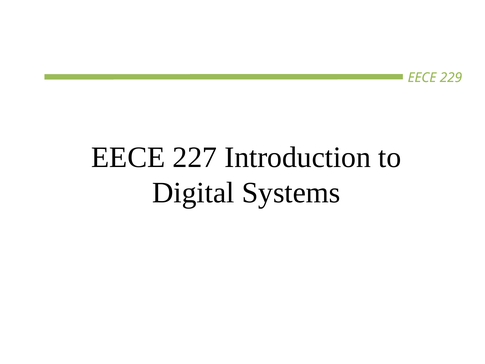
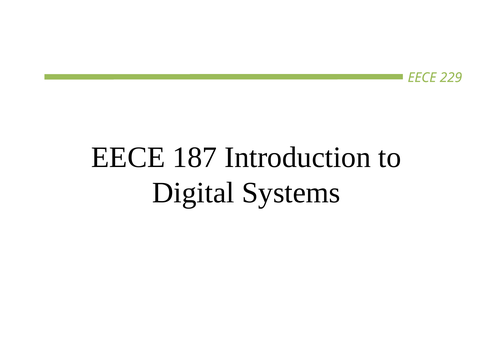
227: 227 -> 187
